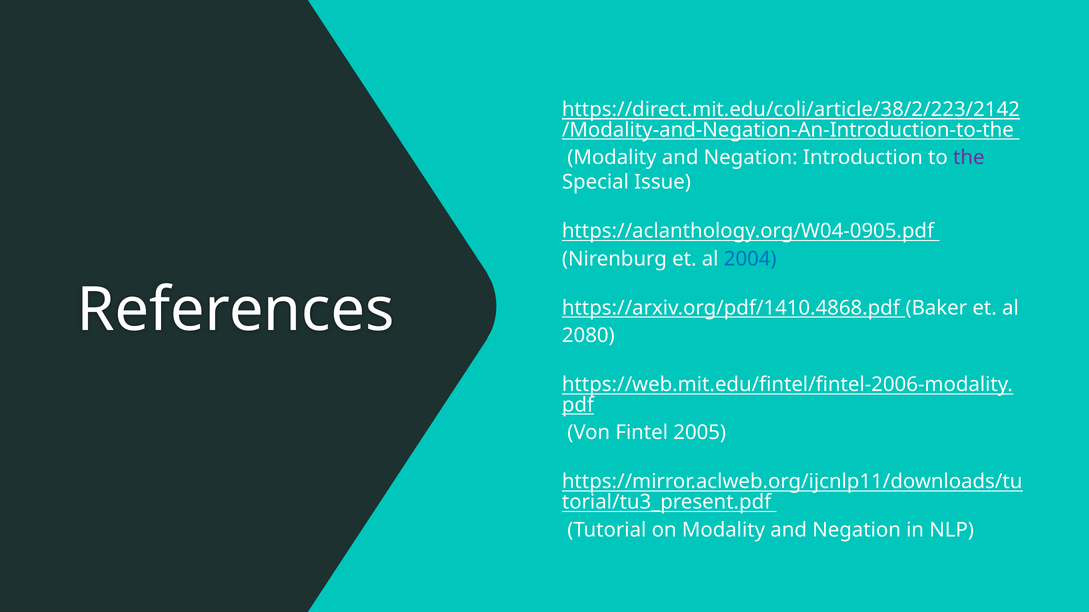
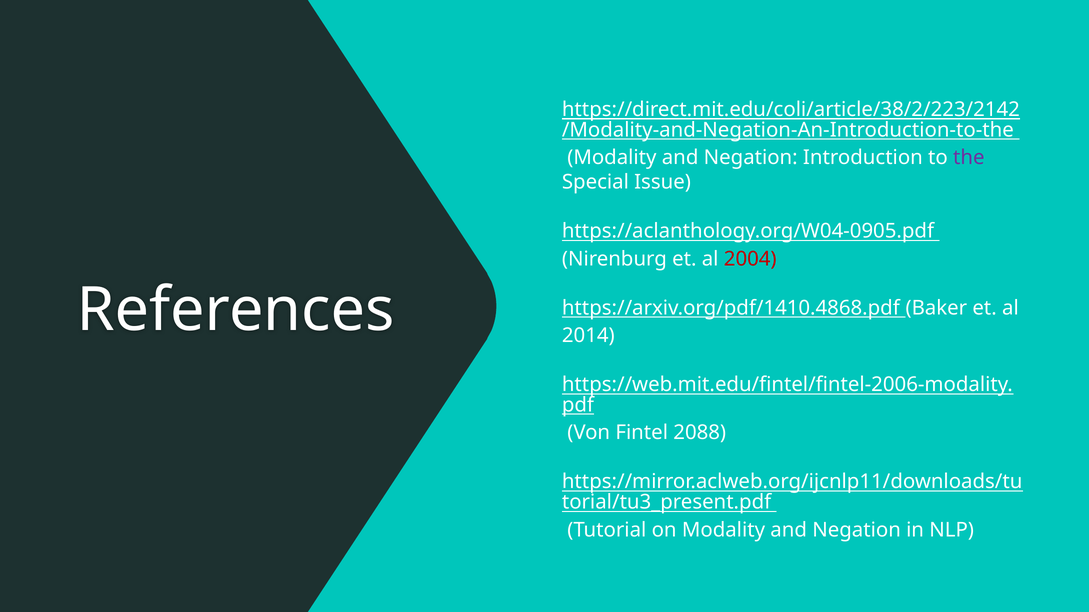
2004 colour: blue -> red
2080: 2080 -> 2014
2005: 2005 -> 2088
